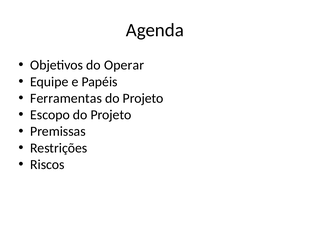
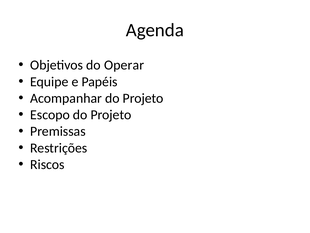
Ferramentas: Ferramentas -> Acompanhar
